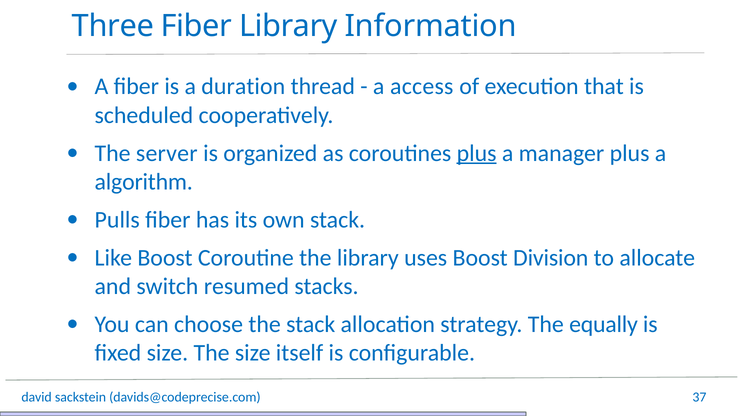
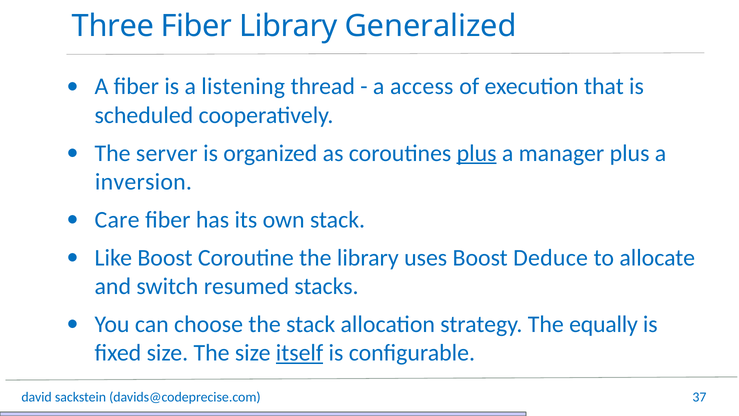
Information: Information -> Generalized
duration: duration -> listening
algorithm: algorithm -> inversion
Pulls: Pulls -> Care
Division: Division -> Deduce
itself underline: none -> present
